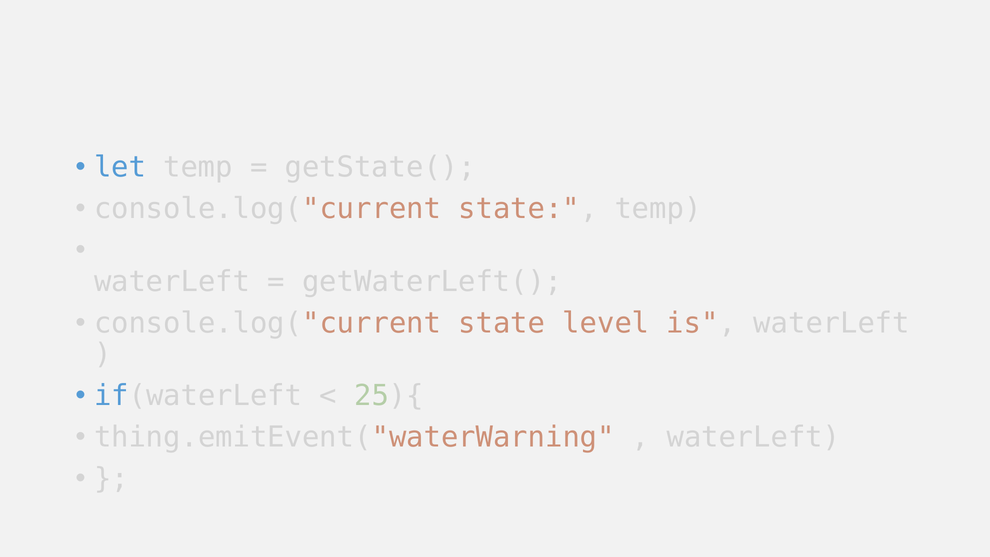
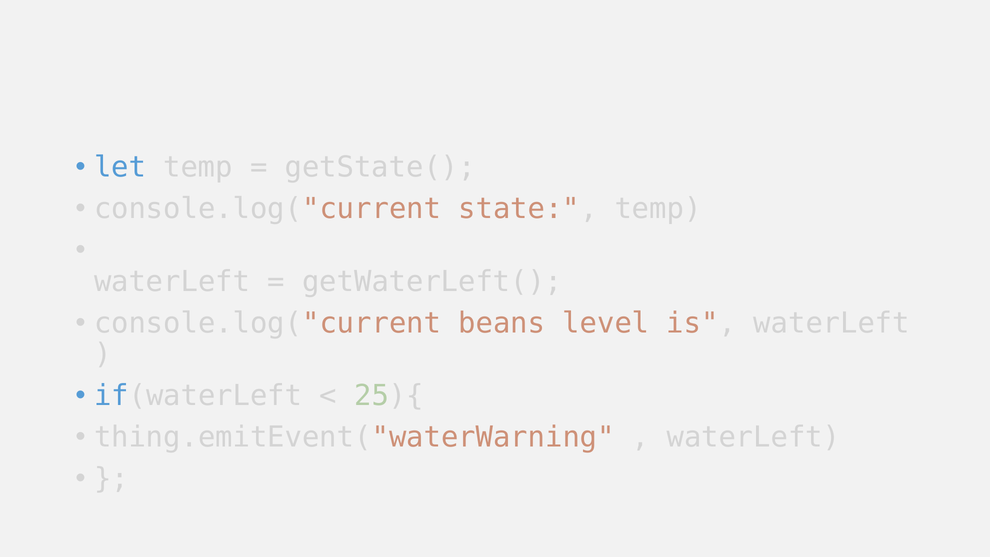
state at (502, 323): state -> beans
